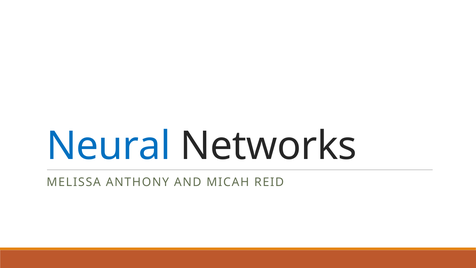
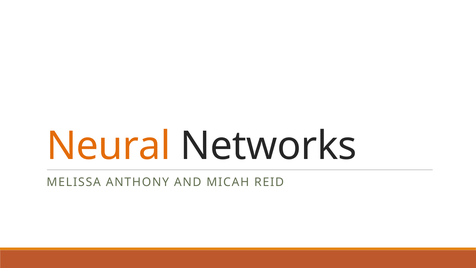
Neural colour: blue -> orange
